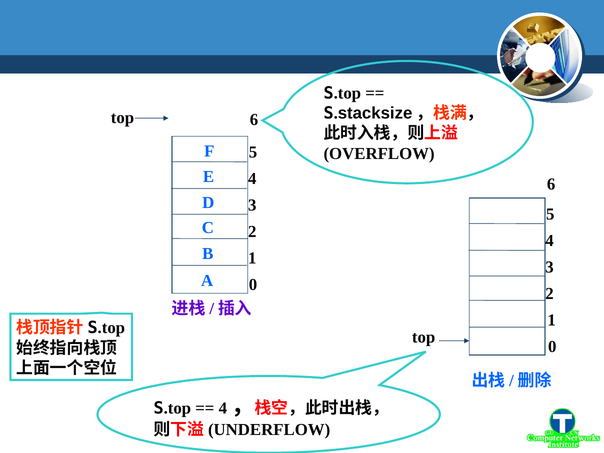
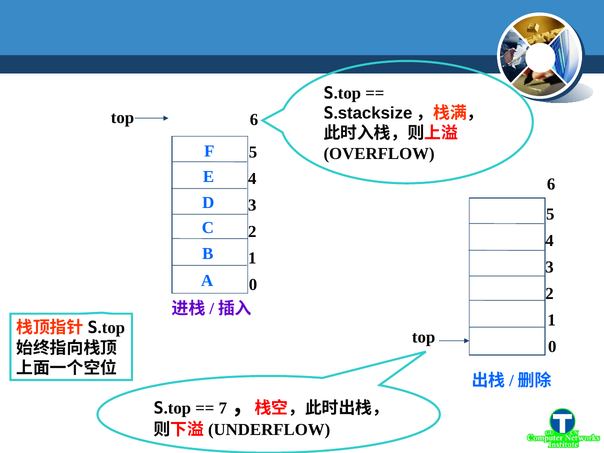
4 at (223, 408): 4 -> 7
